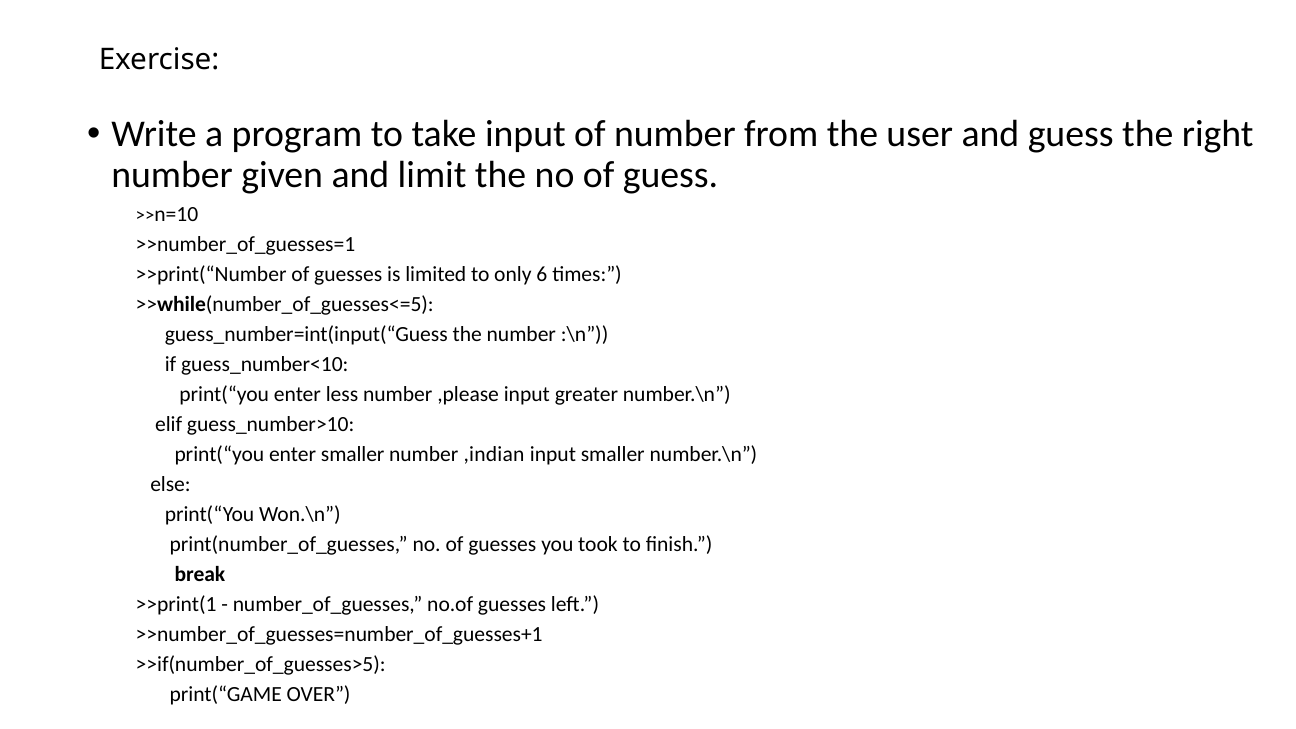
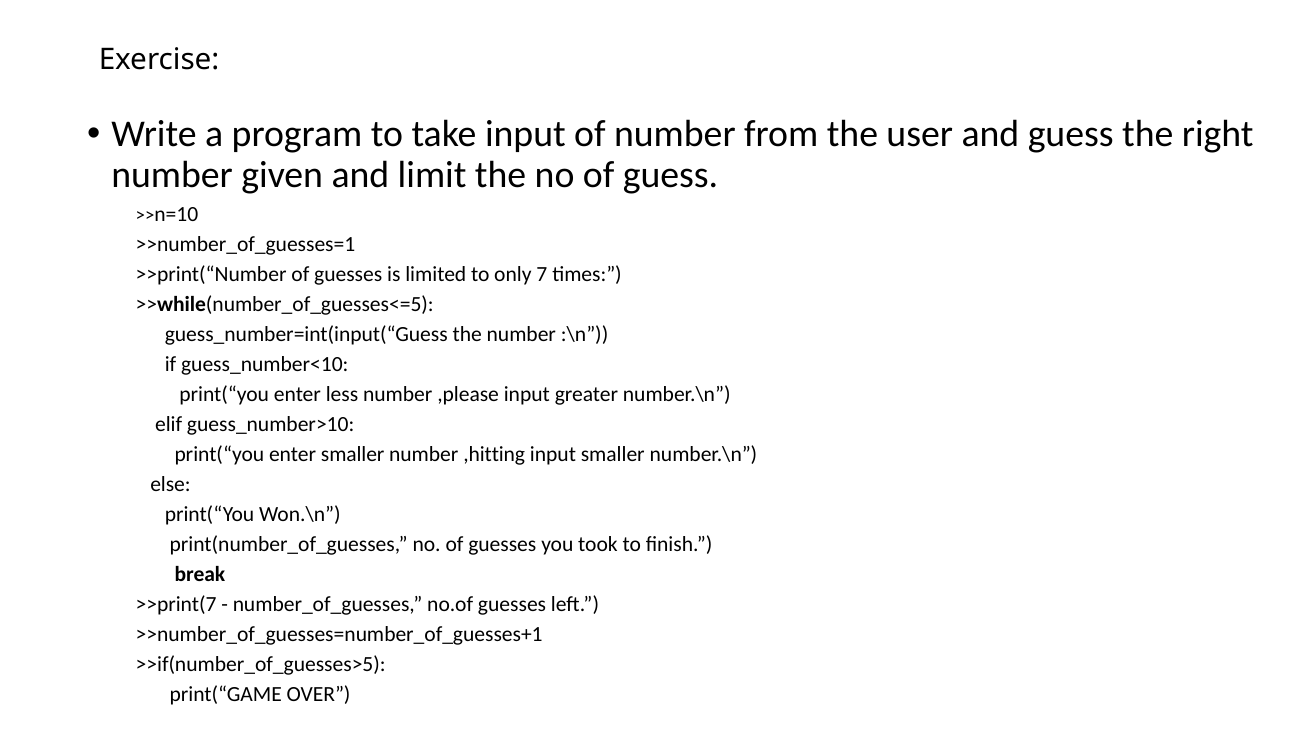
6: 6 -> 7
,indian: ,indian -> ,hitting
>>print(1: >>print(1 -> >>print(7
